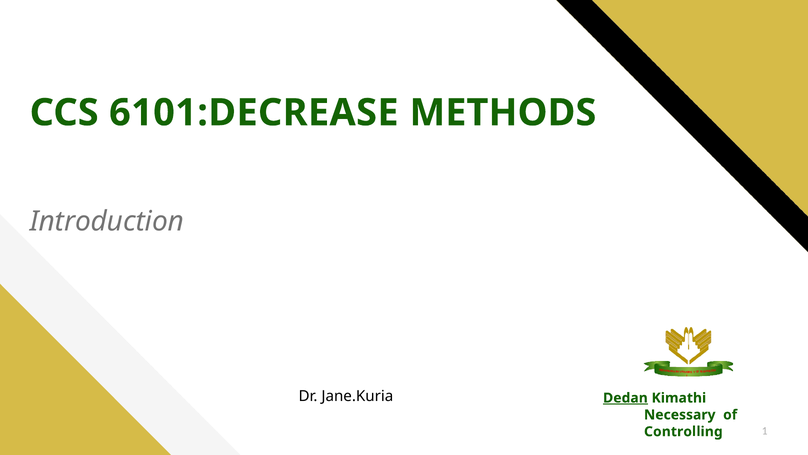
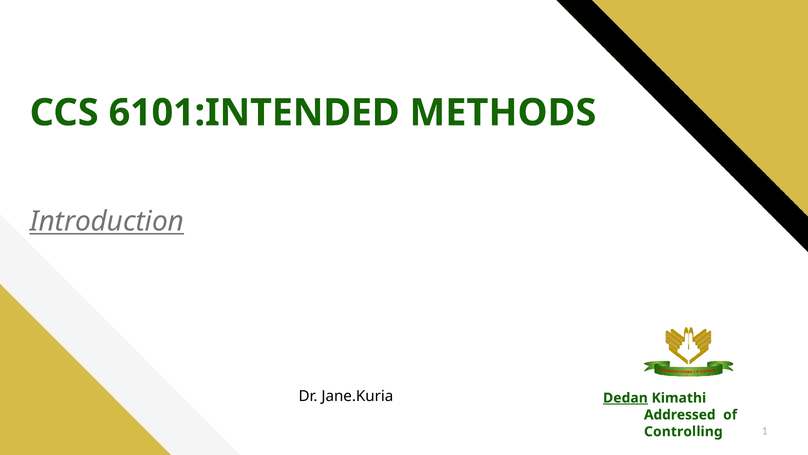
6101:DECREASE: 6101:DECREASE -> 6101:INTENDED
Introduction underline: none -> present
Necessary: Necessary -> Addressed
